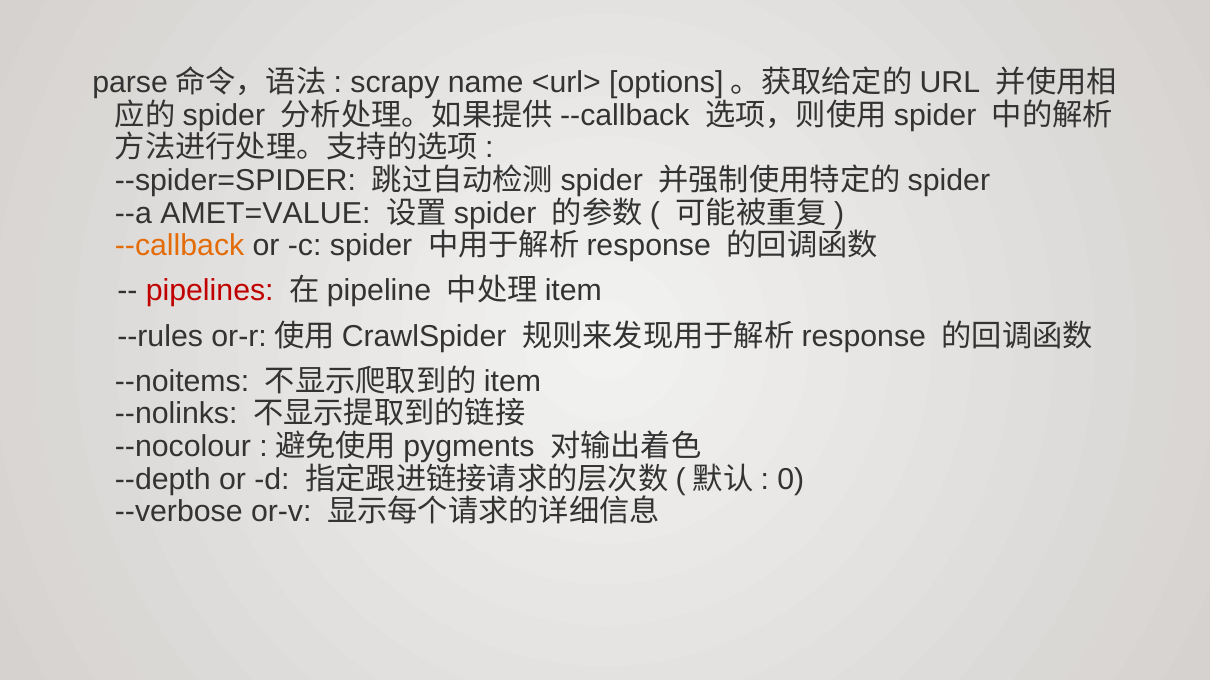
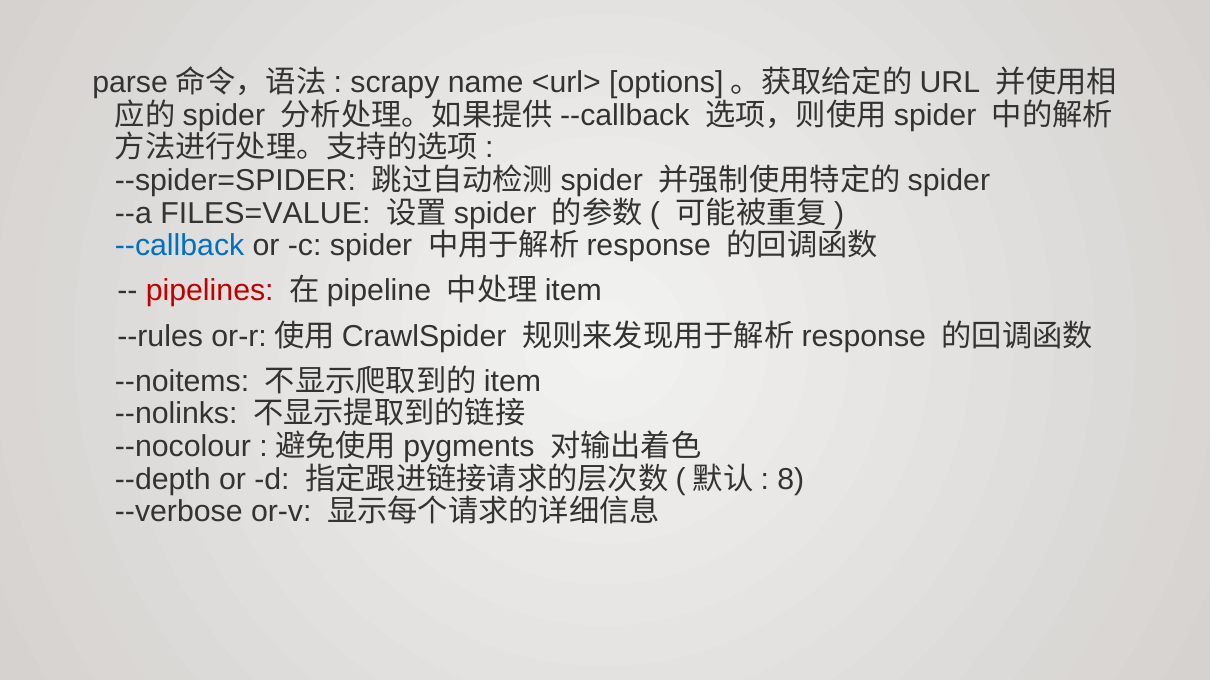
AMET=VALUE: AMET=VALUE -> FILES=VALUE
--callback colour: orange -> blue
0: 0 -> 8
